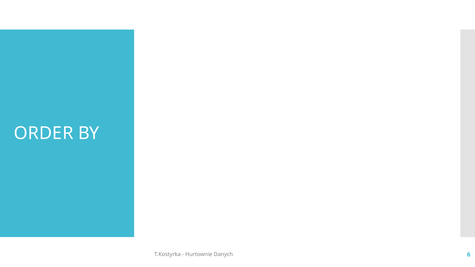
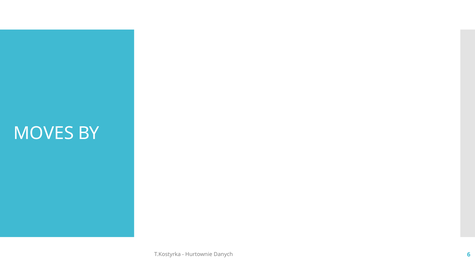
ORDER: ORDER -> MOVES
